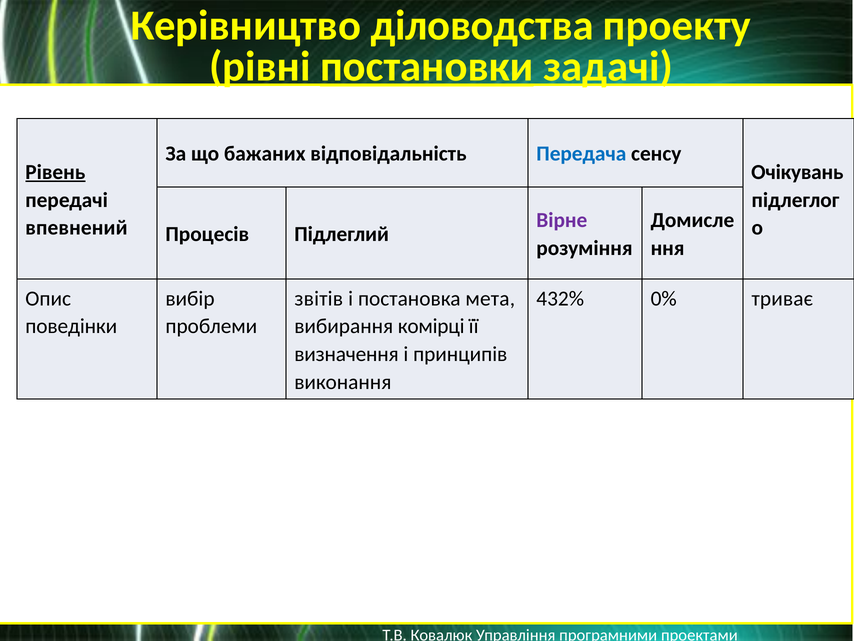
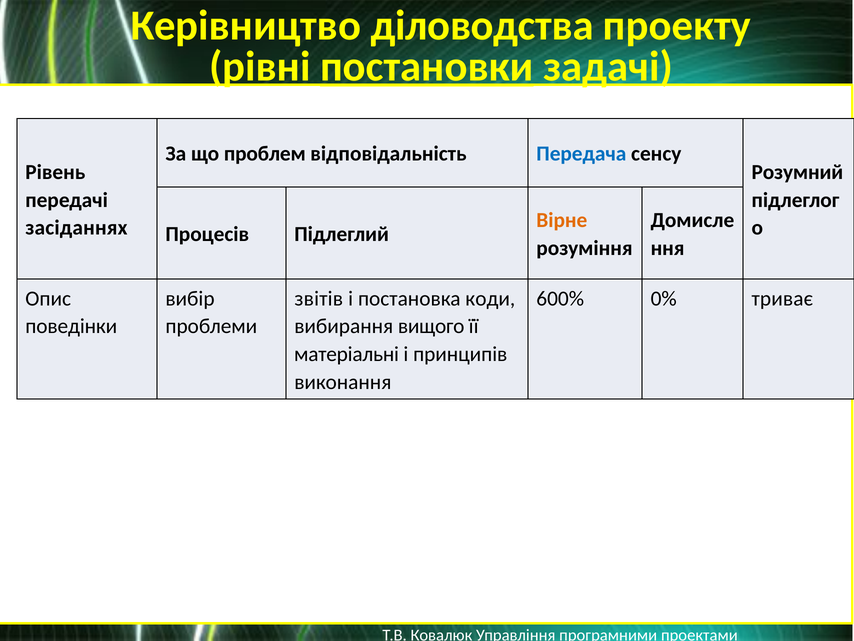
бажаних: бажаних -> проблем
Рівень underline: present -> none
Очікувань: Очікувань -> Розумний
Вірне colour: purple -> orange
впевнений: впевнений -> засіданнях
мета: мета -> коди
432%: 432% -> 600%
комірці: комірці -> вищого
визначення: визначення -> матеріальні
